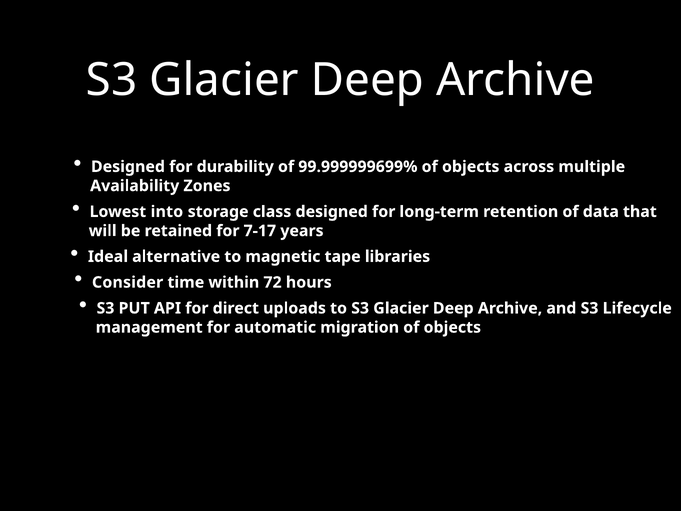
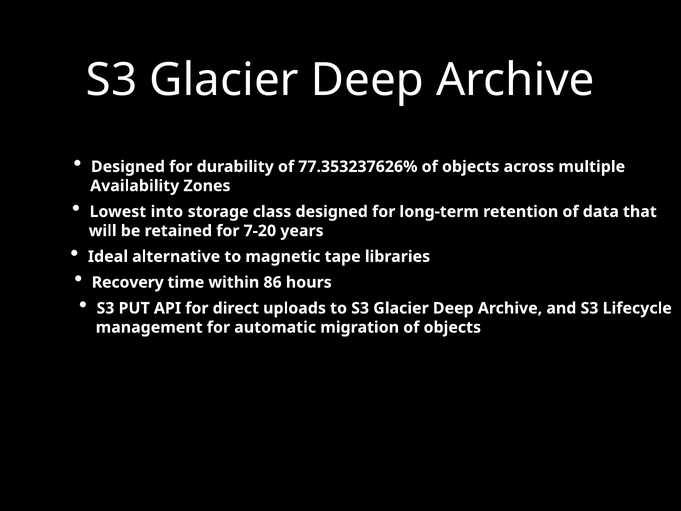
99.999999699%: 99.999999699% -> 77.353237626%
7-17: 7-17 -> 7-20
Consider: Consider -> Recovery
72: 72 -> 86
